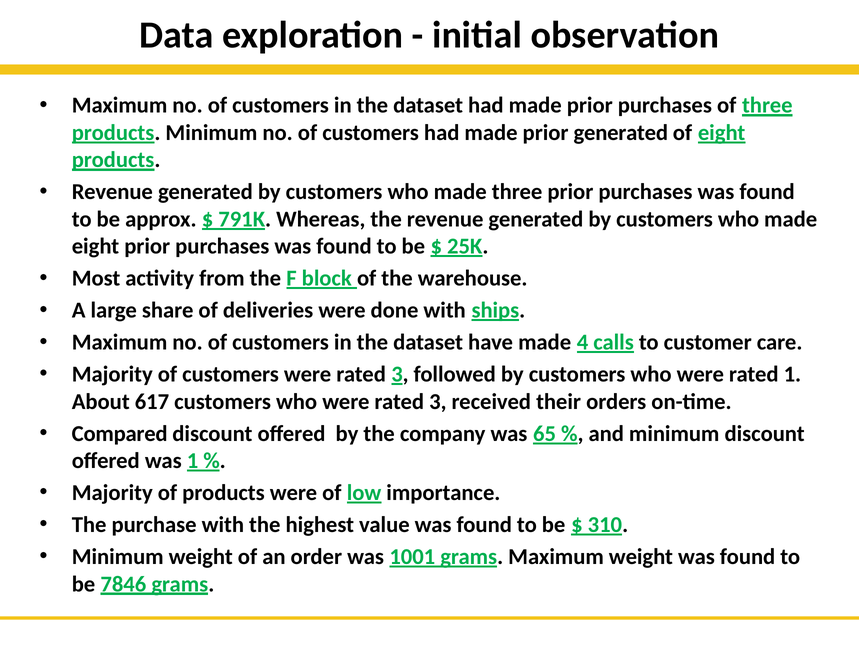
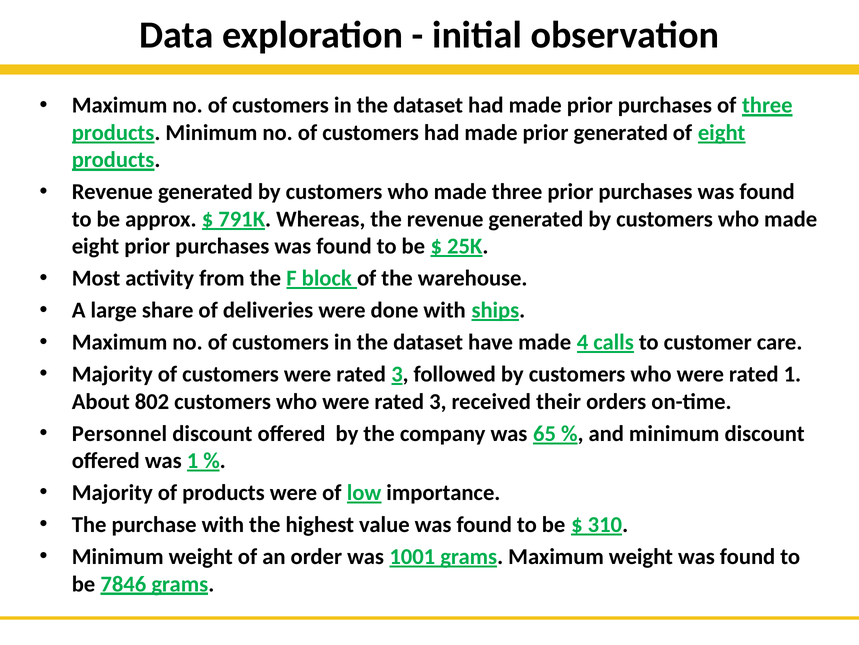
617: 617 -> 802
Compared: Compared -> Personnel
